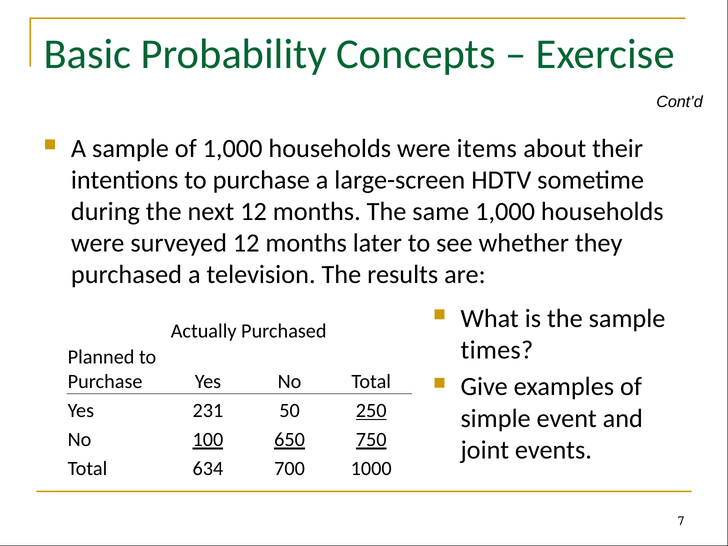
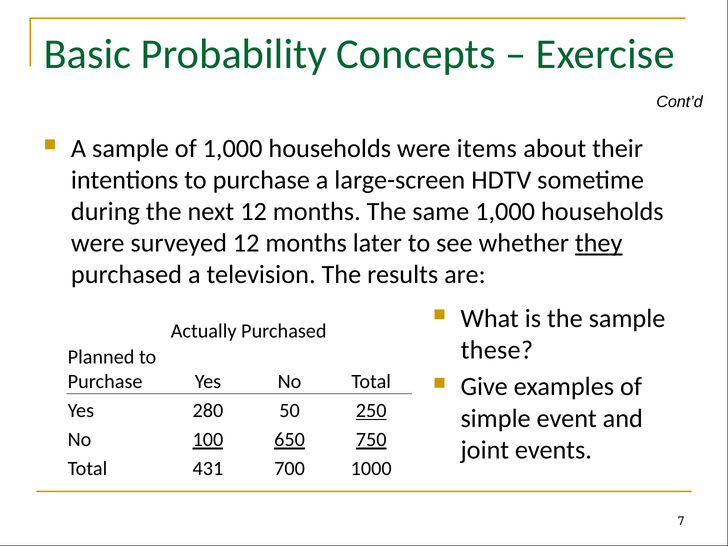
they underline: none -> present
times: times -> these
231: 231 -> 280
634: 634 -> 431
